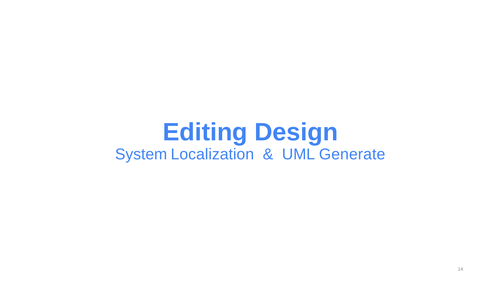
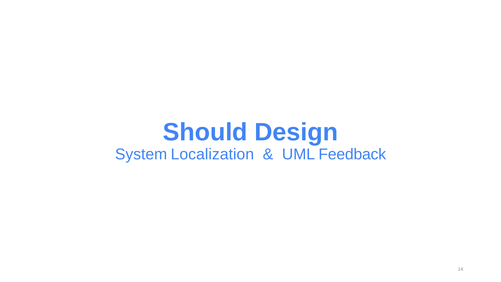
Editing: Editing -> Should
Generate: Generate -> Feedback
